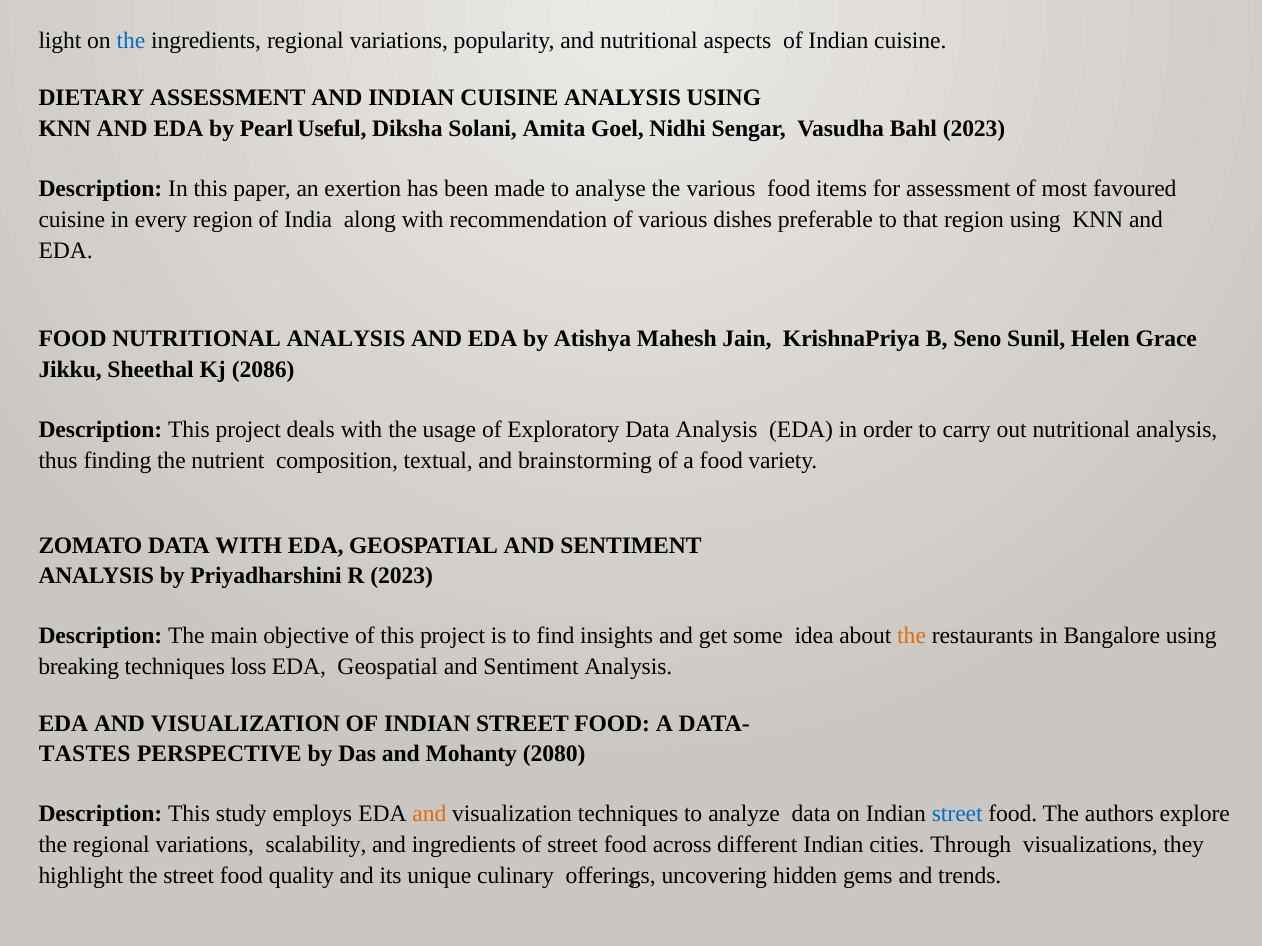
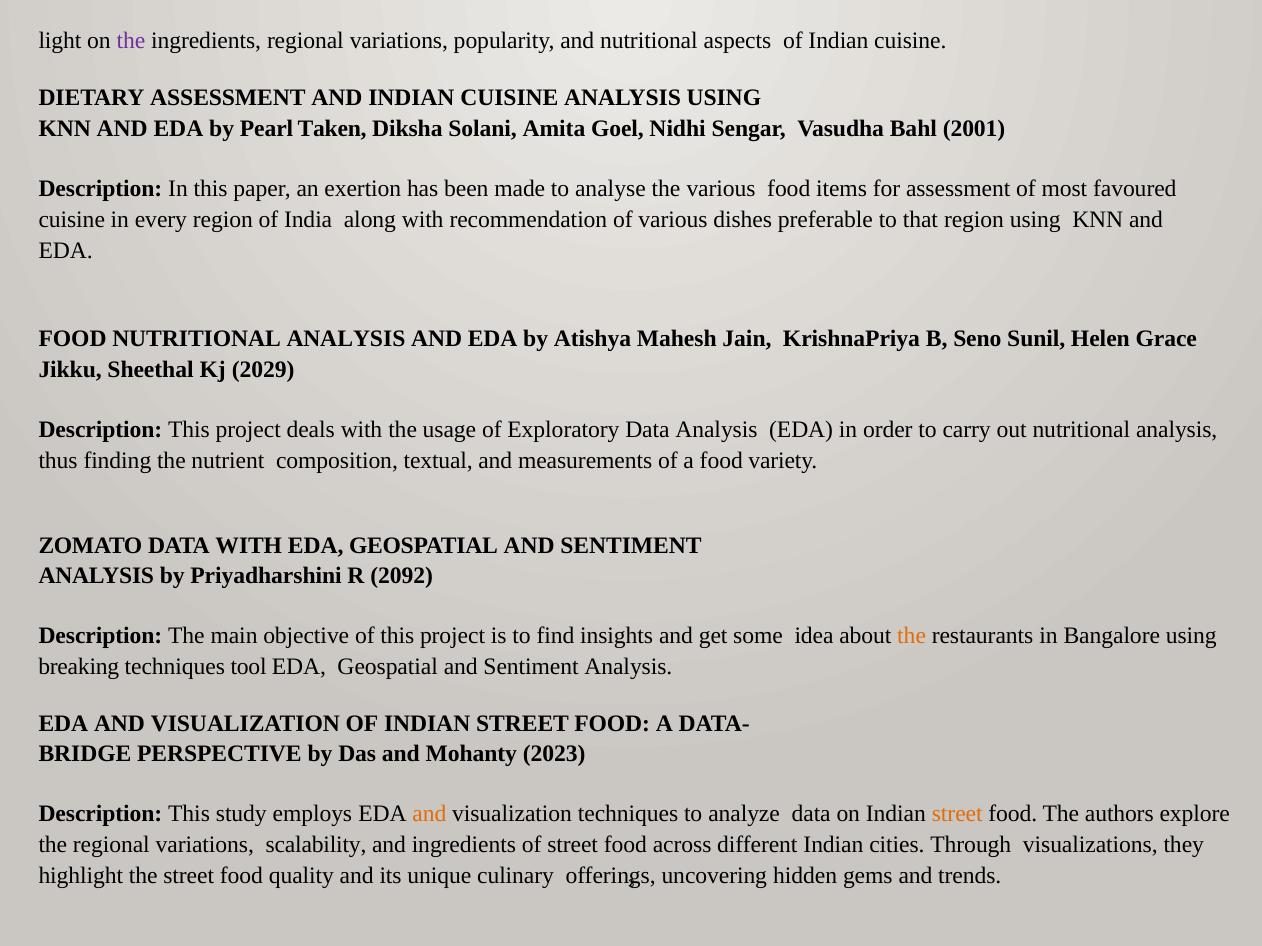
the at (131, 41) colour: blue -> purple
Useful: Useful -> Taken
Bahl 2023: 2023 -> 2001
2086: 2086 -> 2029
brainstorming: brainstorming -> measurements
R 2023: 2023 -> 2092
loss: loss -> tool
TASTES: TASTES -> BRIDGE
2080: 2080 -> 2023
street at (957, 814) colour: blue -> orange
